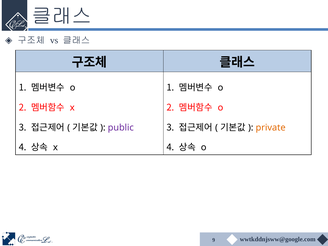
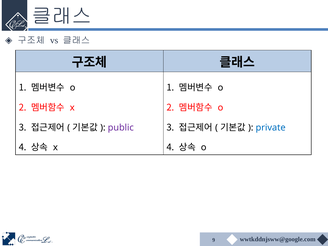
private colour: orange -> blue
